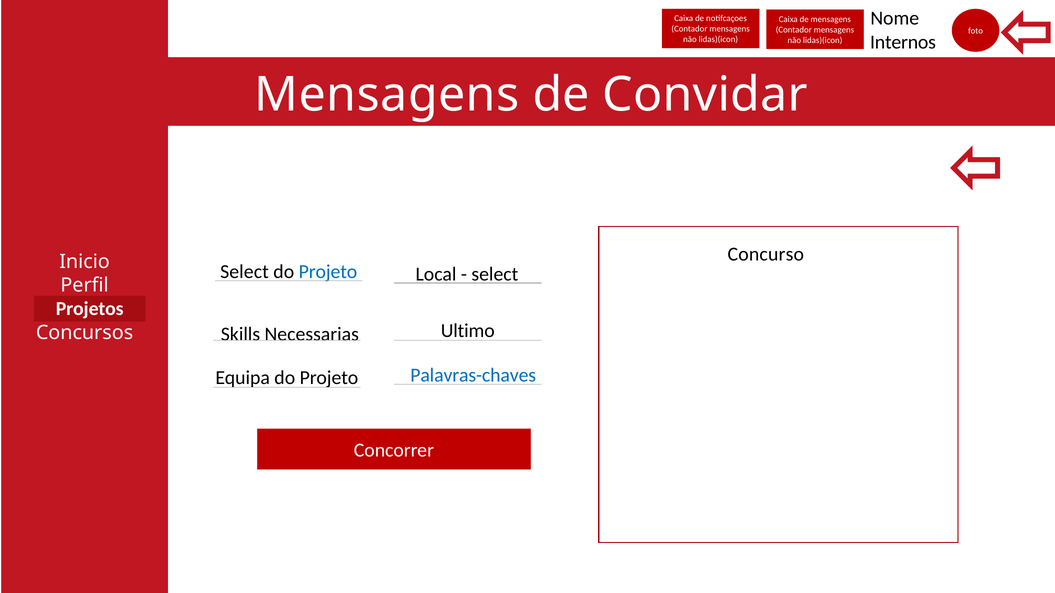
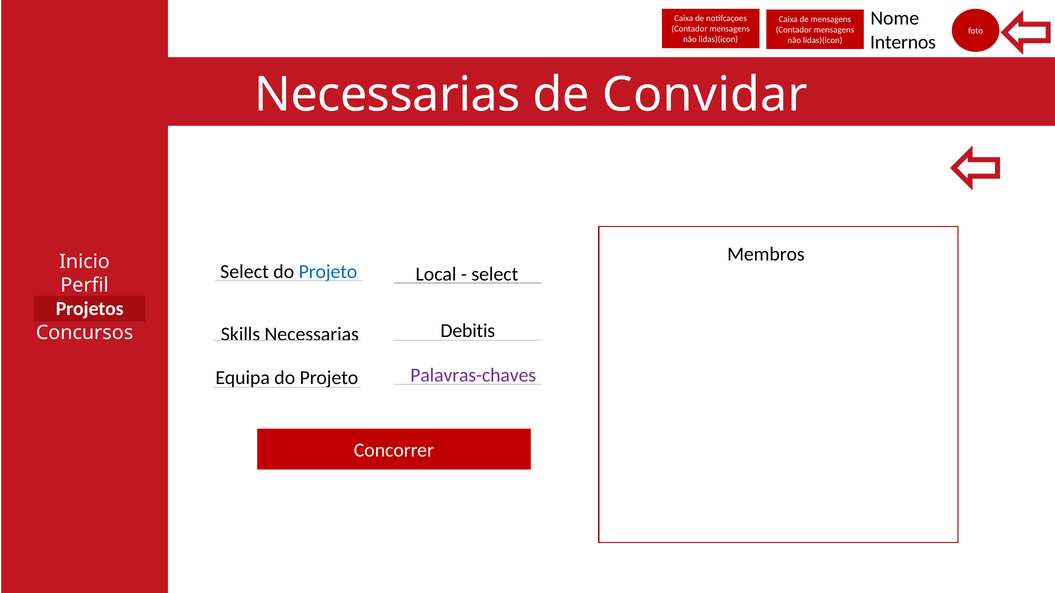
Mensagens at (387, 95): Mensagens -> Necessarias
Concurso: Concurso -> Membros
Ultimo: Ultimo -> Debitis
Palavras-chaves colour: blue -> purple
